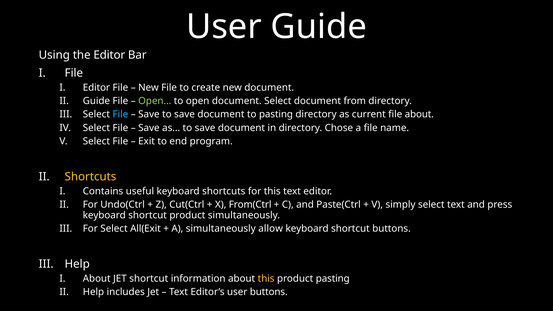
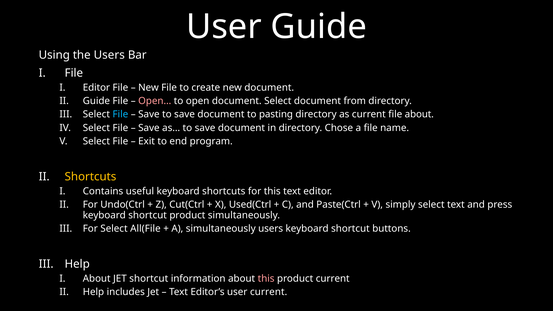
the Editor: Editor -> Users
Open… colour: light green -> pink
From(Ctrl: From(Ctrl -> Used(Ctrl
All(Exit: All(Exit -> All(File
simultaneously allow: allow -> users
this at (266, 279) colour: yellow -> pink
product pasting: pasting -> current
user buttons: buttons -> current
